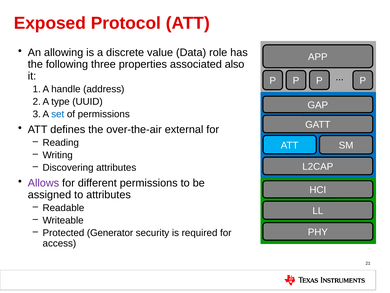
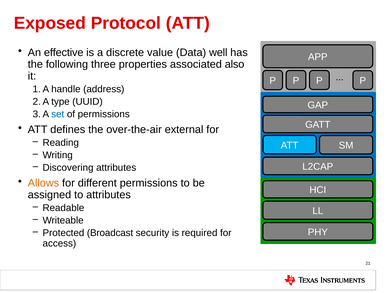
allowing: allowing -> effective
role: role -> well
Allows colour: purple -> orange
Generator: Generator -> Broadcast
